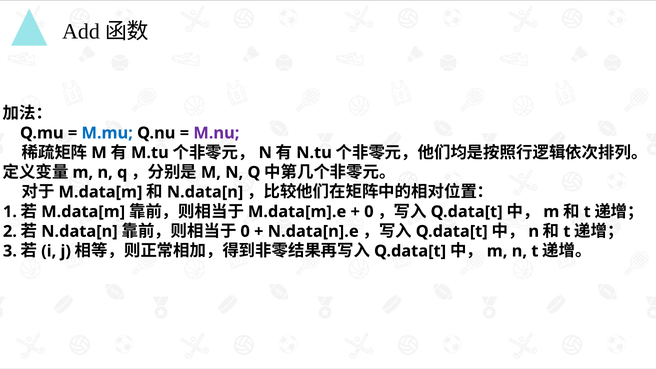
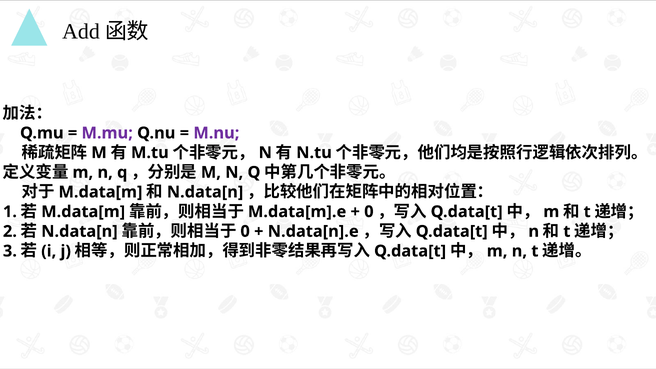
M.mu colour: blue -> purple
